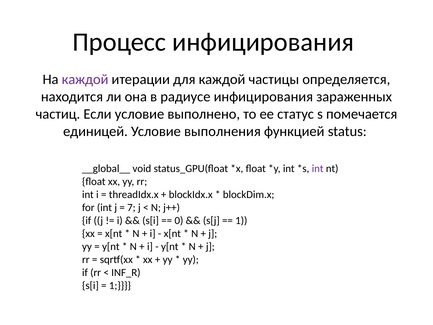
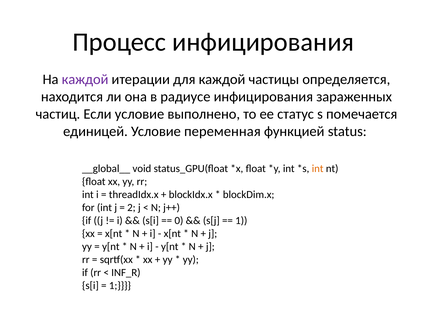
выполнения: выполнения -> переменная
int at (318, 168) colour: purple -> orange
7: 7 -> 2
